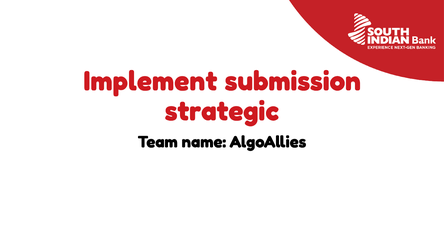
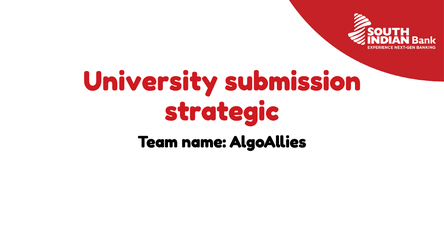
Implement: Implement -> University
